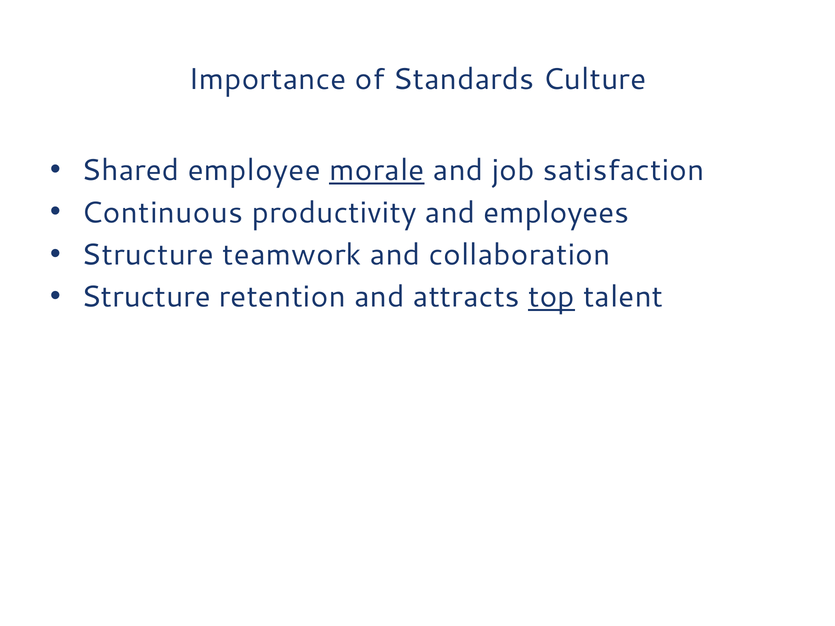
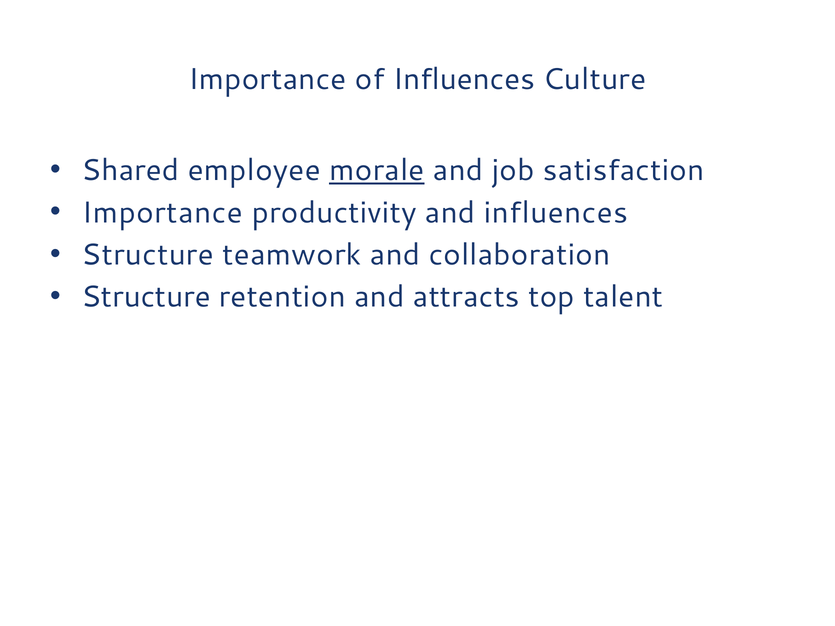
of Standards: Standards -> Influences
Continuous at (162, 213): Continuous -> Importance
and employees: employees -> influences
top underline: present -> none
